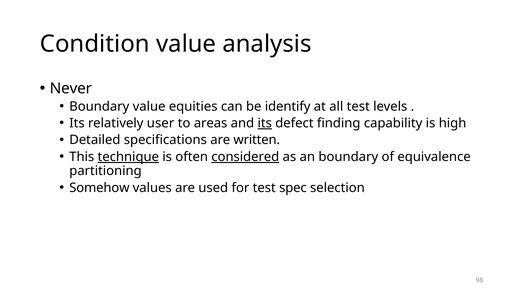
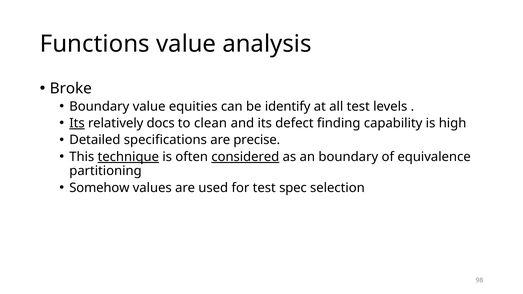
Condition: Condition -> Functions
Never: Never -> Broke
Its at (77, 123) underline: none -> present
user: user -> docs
areas: areas -> clean
its at (265, 123) underline: present -> none
written: written -> precise
